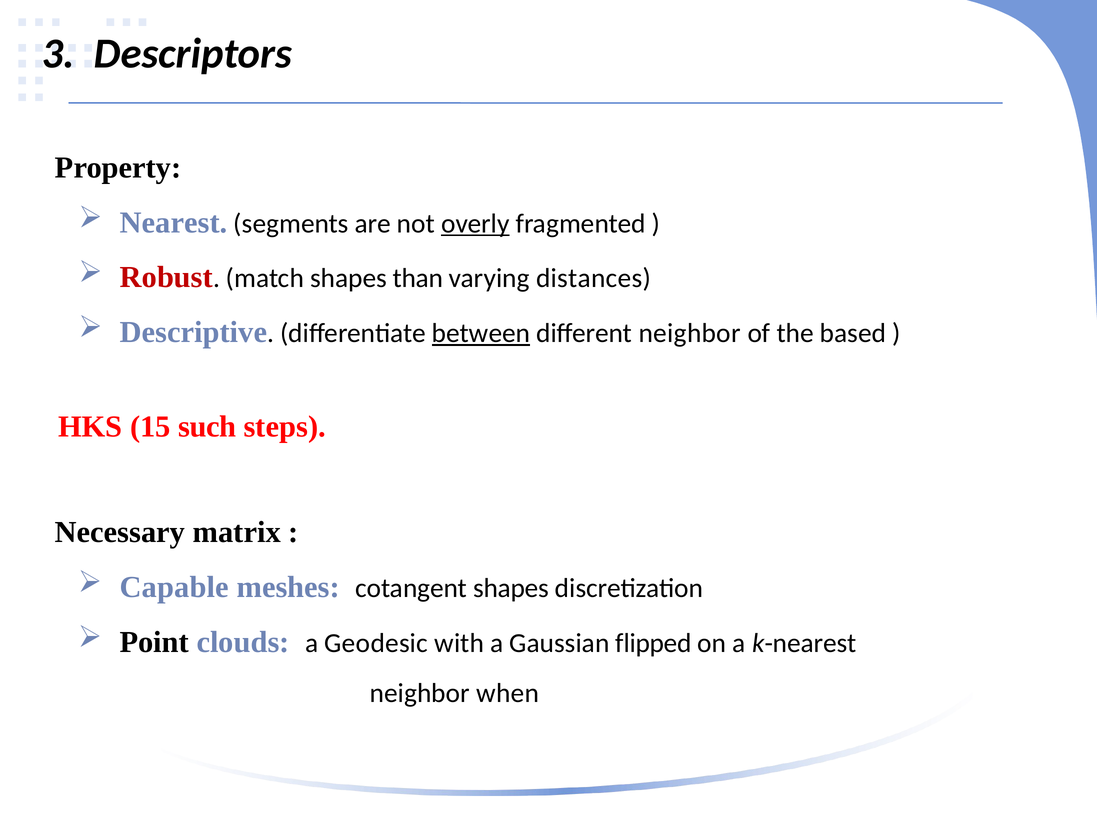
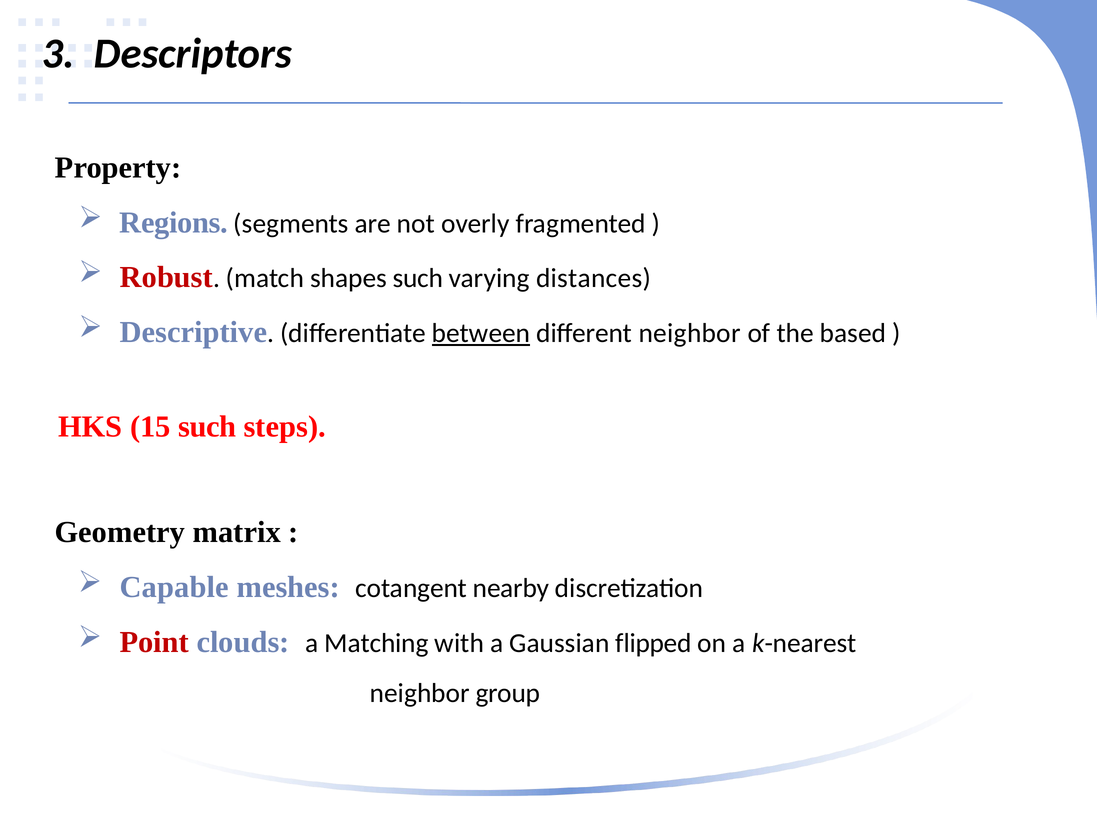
Nearest: Nearest -> Regions
overly underline: present -> none
shapes than: than -> such
Necessary: Necessary -> Geometry
cotangent shapes: shapes -> nearby
Point colour: black -> red
Geodesic: Geodesic -> Matching
when: when -> group
